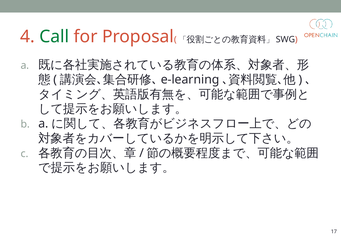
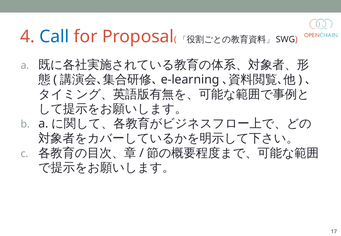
Call colour: green -> blue
